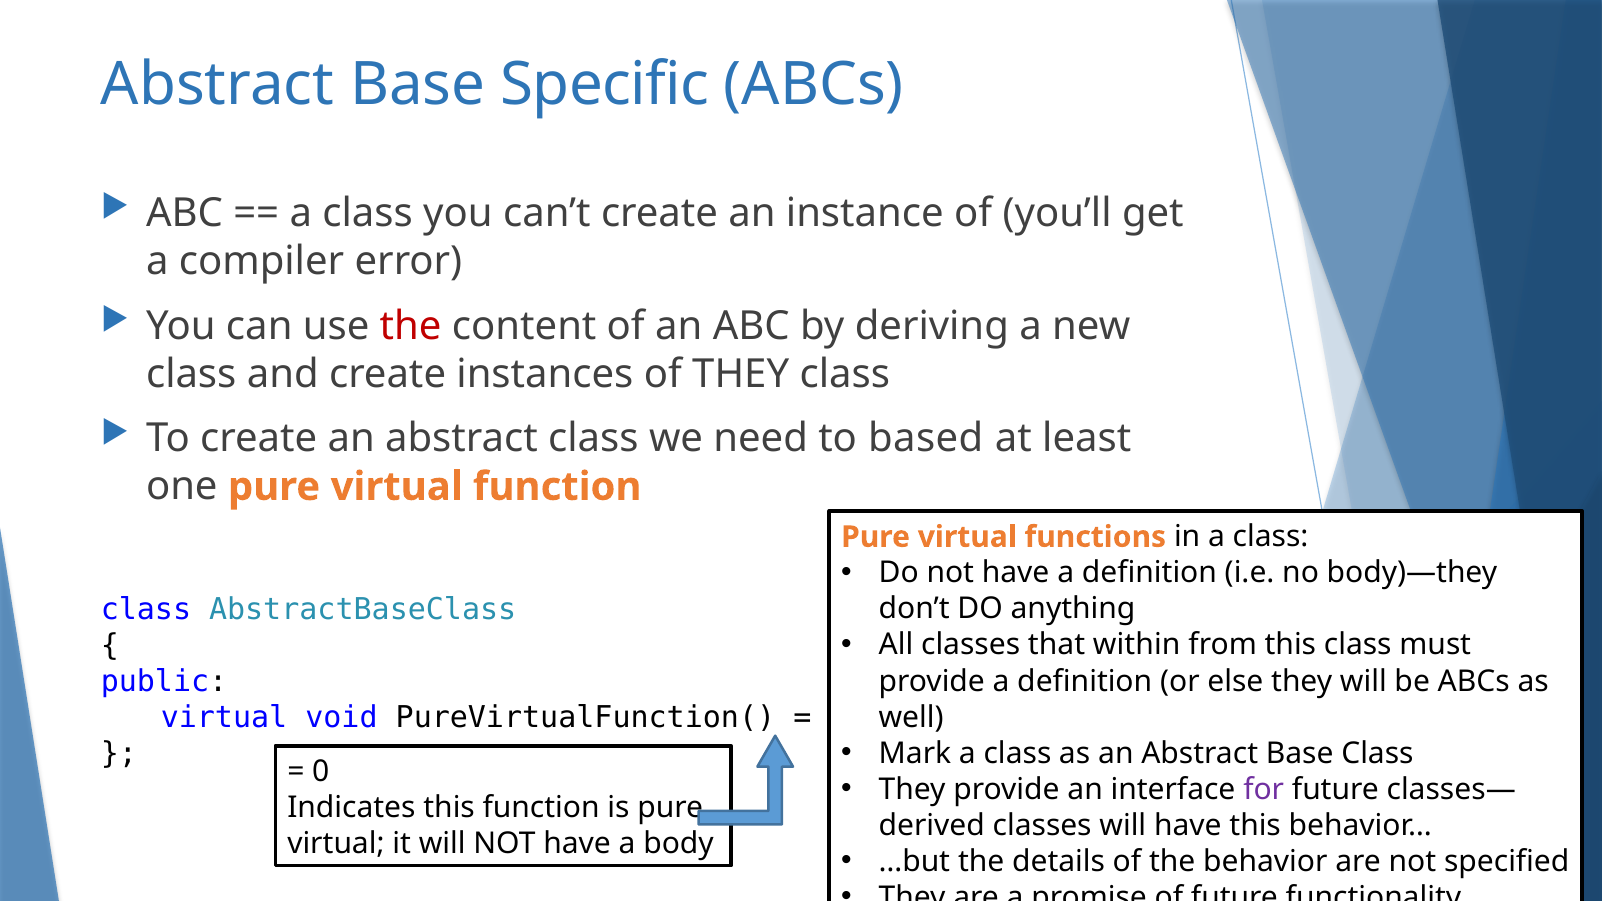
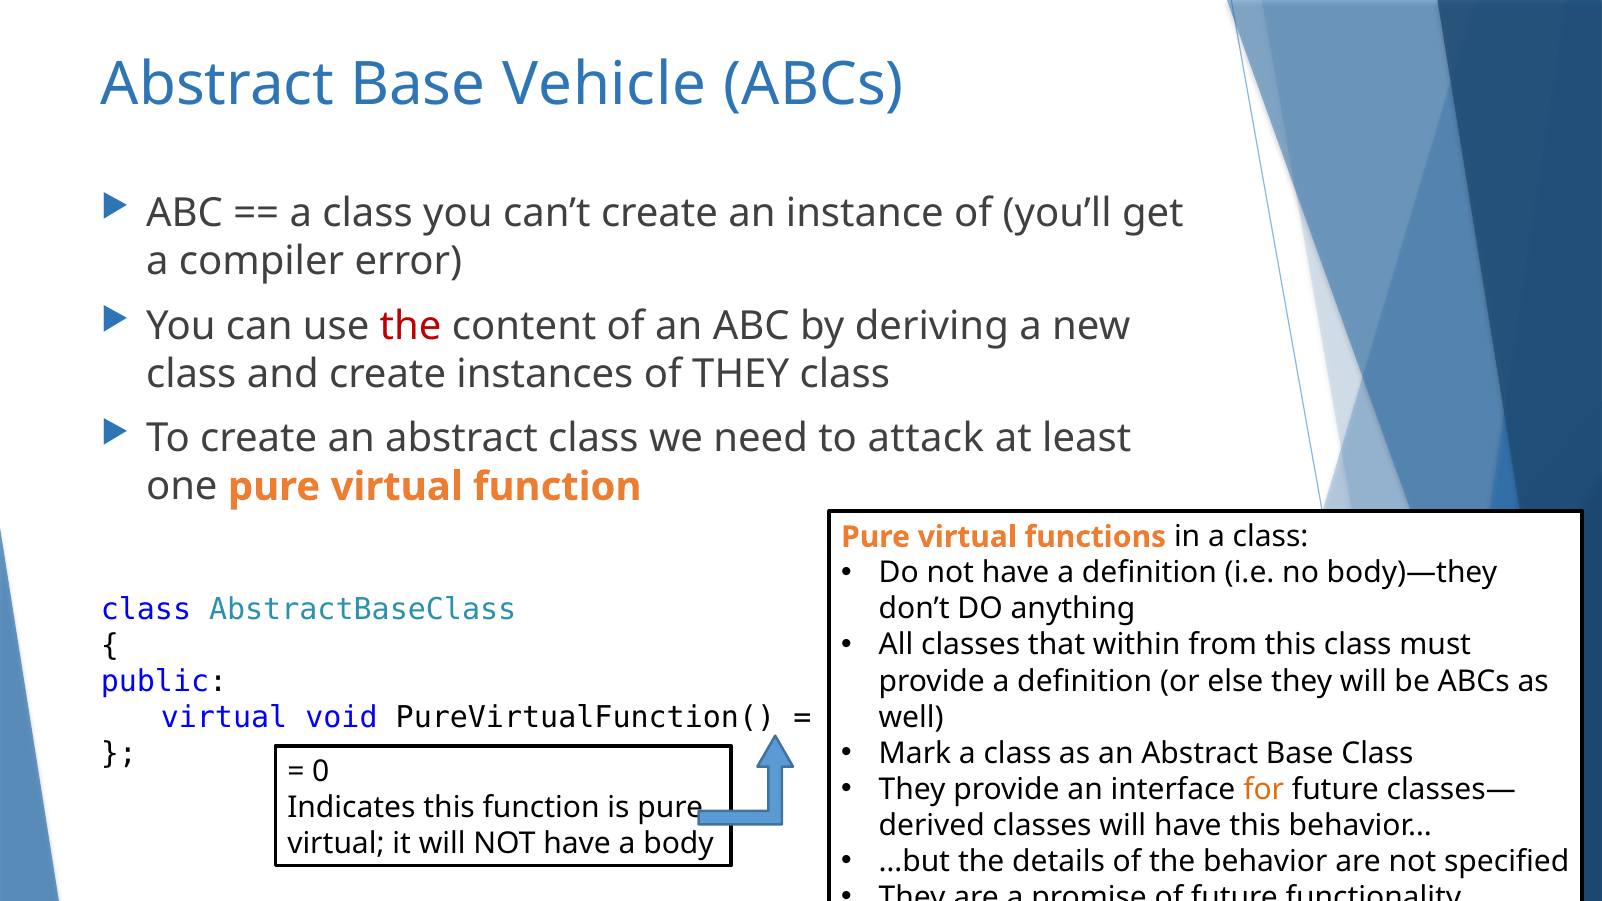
Specific: Specific -> Vehicle
based: based -> attack
for colour: purple -> orange
